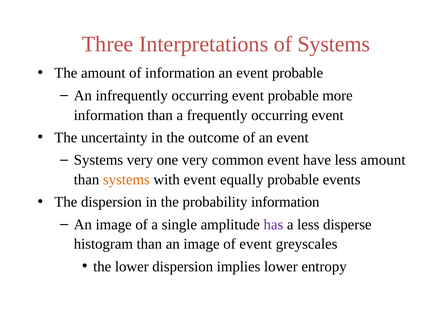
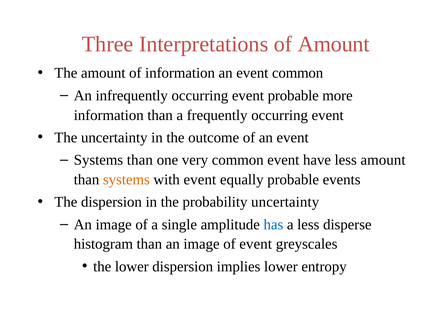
of Systems: Systems -> Amount
an event probable: probable -> common
Systems very: very -> than
probability information: information -> uncertainty
has colour: purple -> blue
